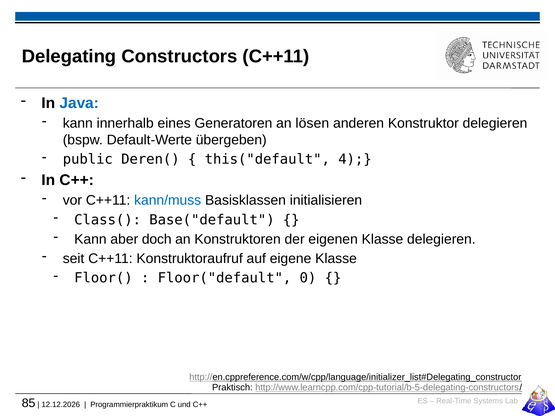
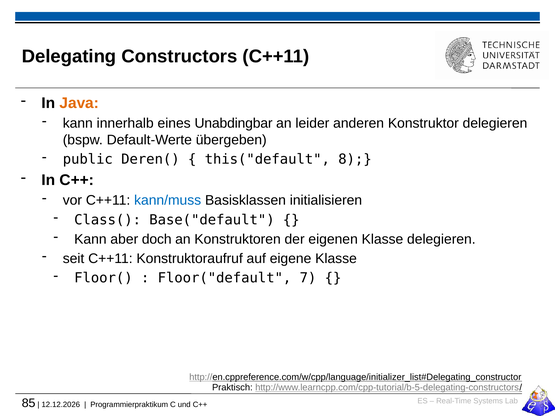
Java colour: blue -> orange
Generatoren: Generatoren -> Unabdingbar
lösen: lösen -> leider
4: 4 -> 8
0: 0 -> 7
